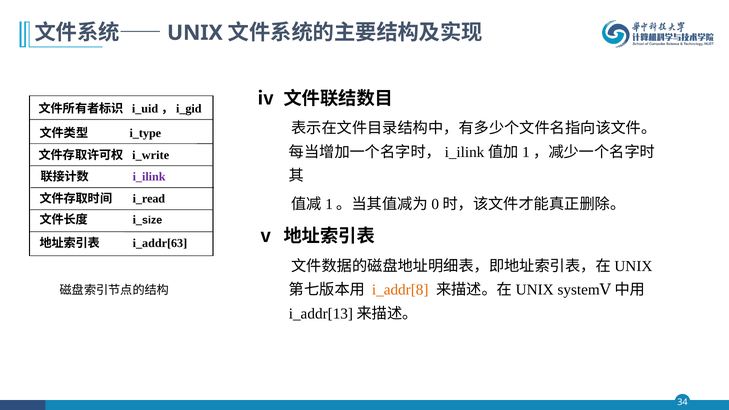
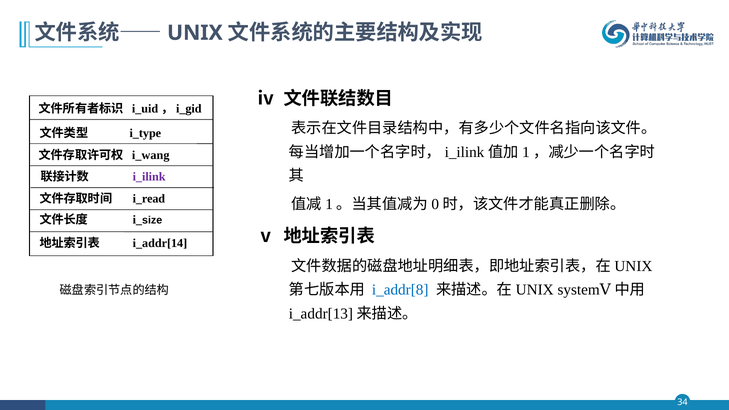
i_write: i_write -> i_wang
i_addr[63: i_addr[63 -> i_addr[14
i_addr[8 colour: orange -> blue
